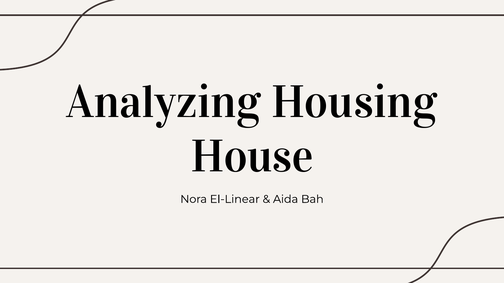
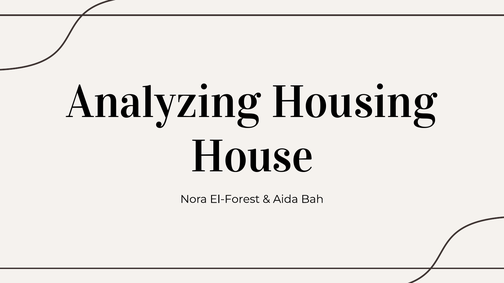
El-Linear: El-Linear -> El-Forest
